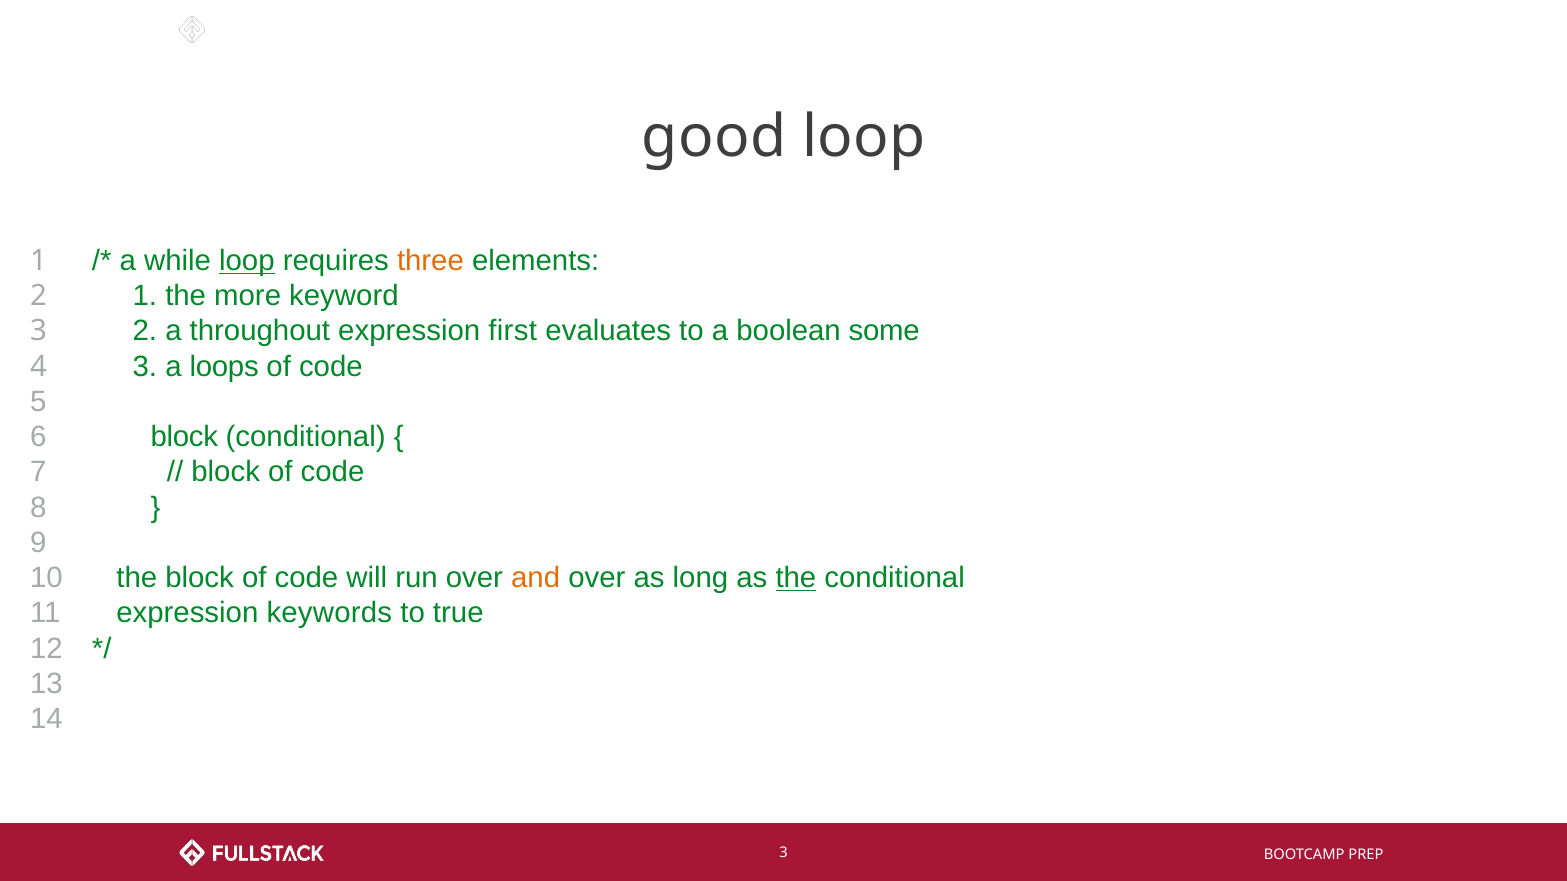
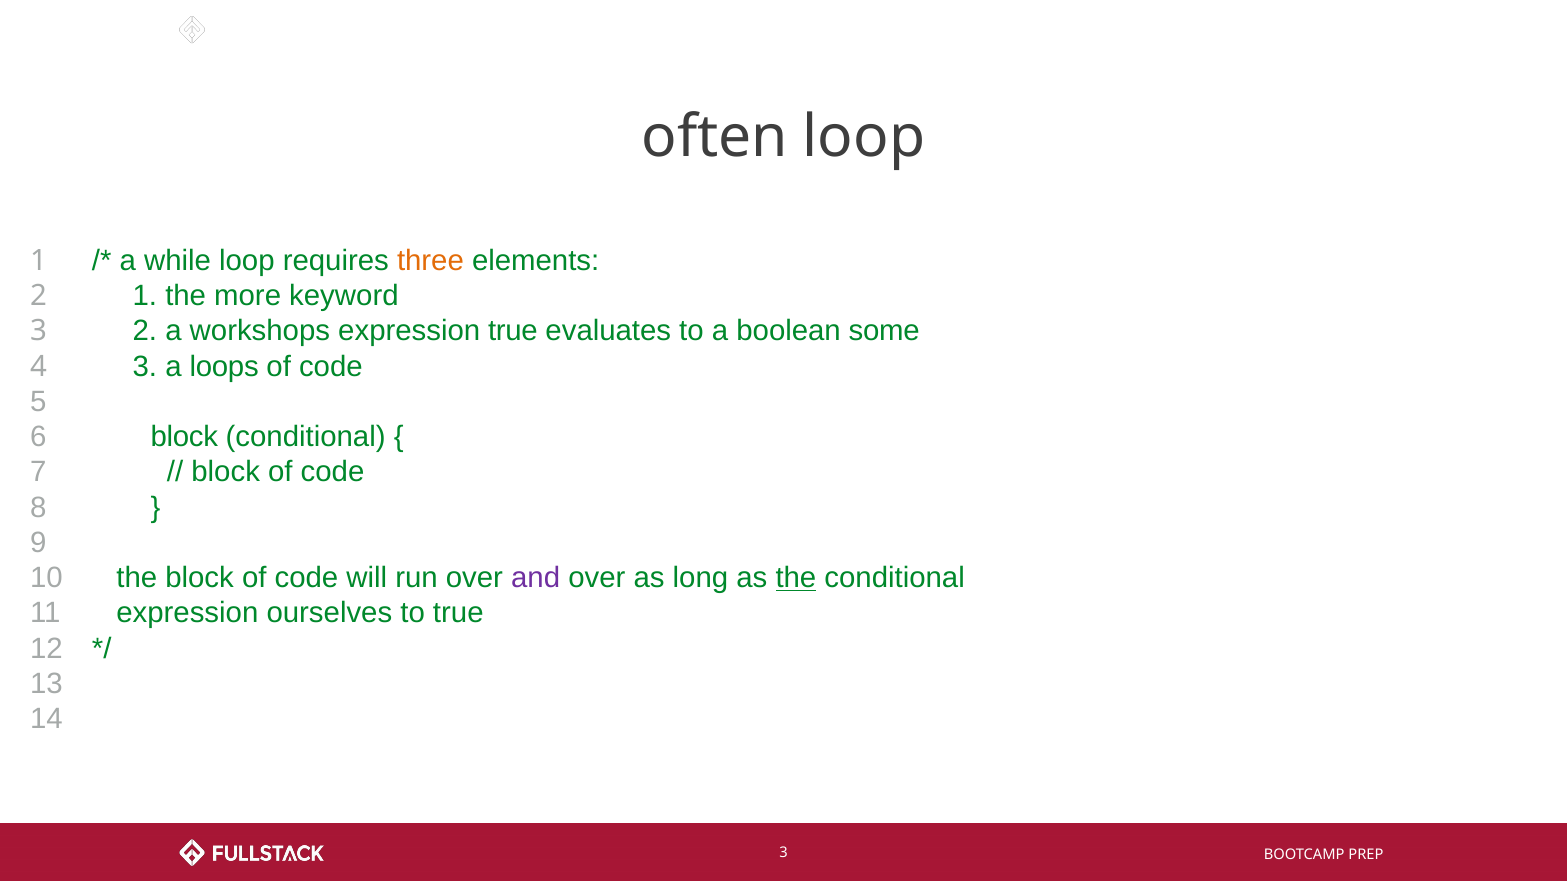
good: good -> often
loop at (247, 261) underline: present -> none
throughout: throughout -> workshops
expression first: first -> true
and colour: orange -> purple
keywords: keywords -> ourselves
